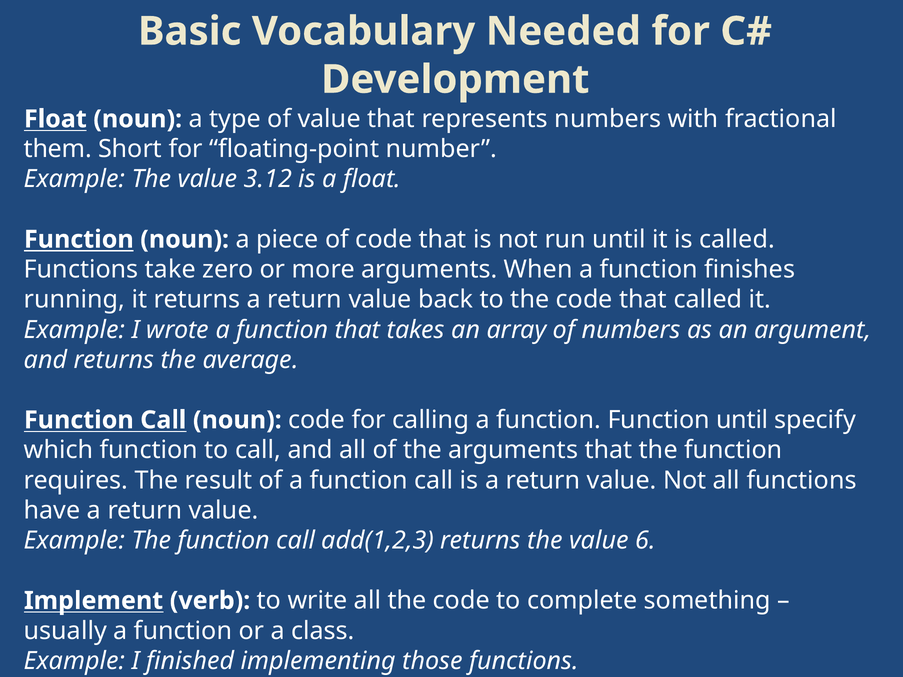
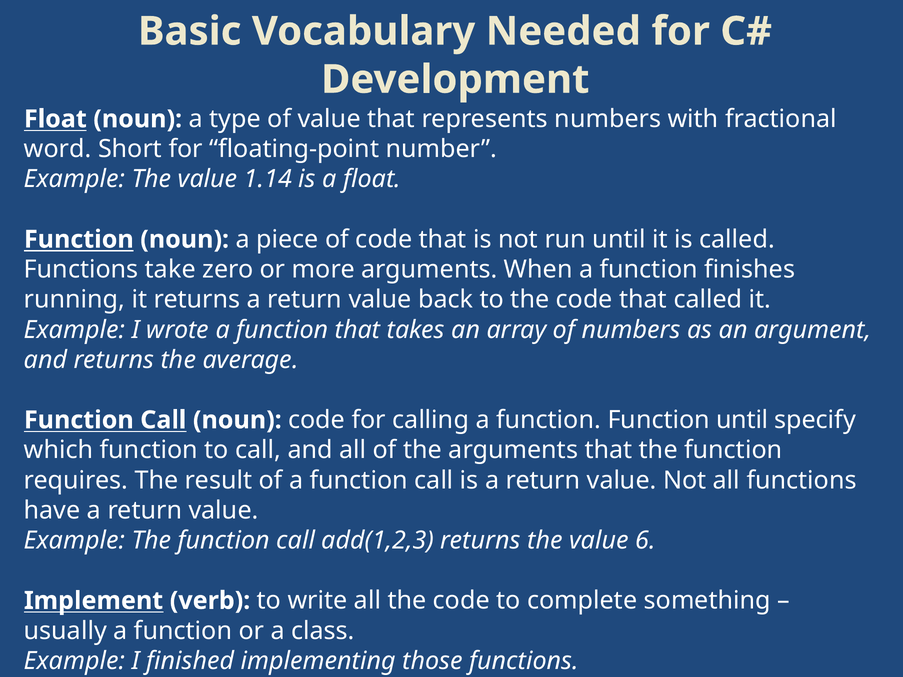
them: them -> word
3.12: 3.12 -> 1.14
